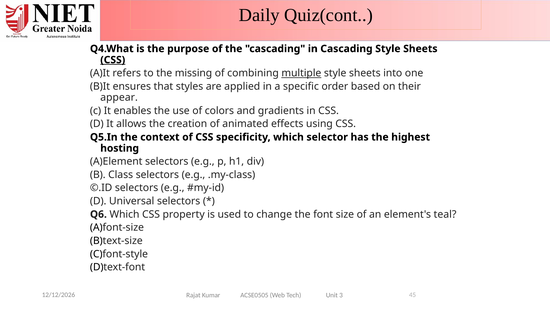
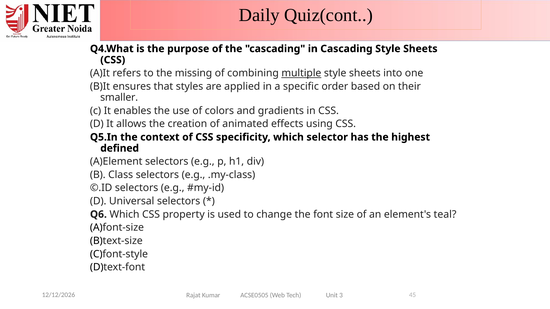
CSS at (113, 60) underline: present -> none
appear: appear -> smaller
hosting: hosting -> defined
